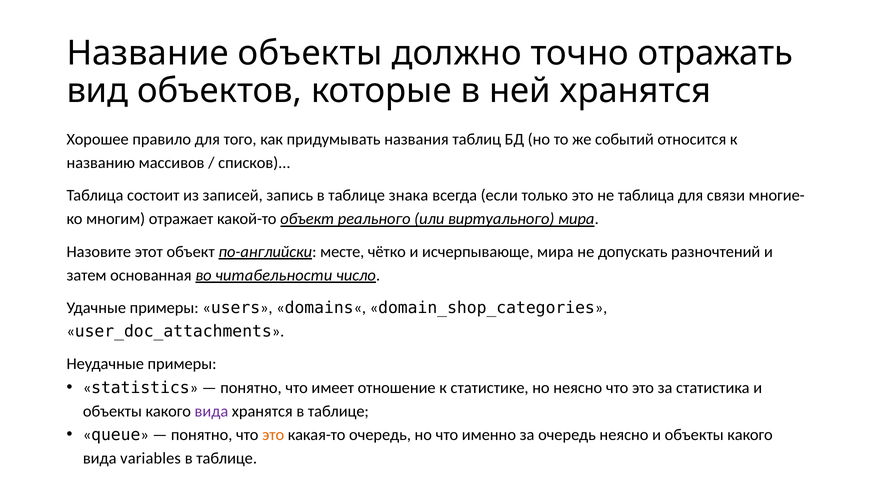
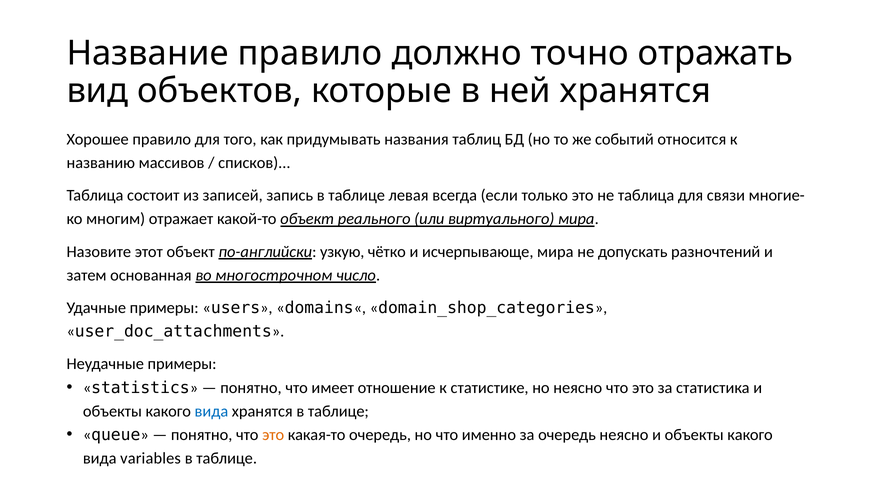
Название объекты: объекты -> правило
знака: знака -> левая
месте: месте -> узкую
читабельности: читабельности -> многострочном
вида at (211, 411) colour: purple -> blue
